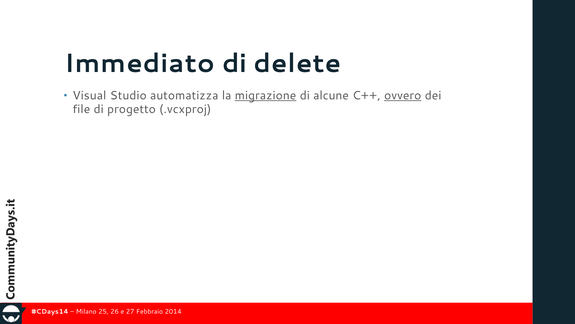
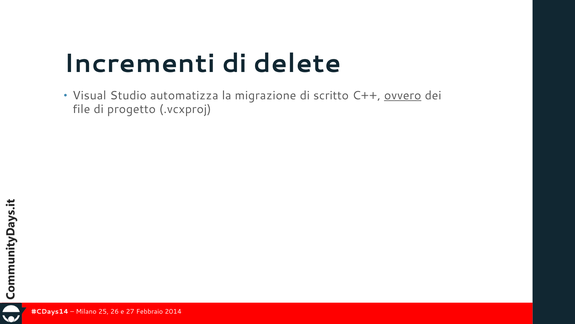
Immediato: Immediato -> Incrementi
migrazione underline: present -> none
alcune: alcune -> scritto
